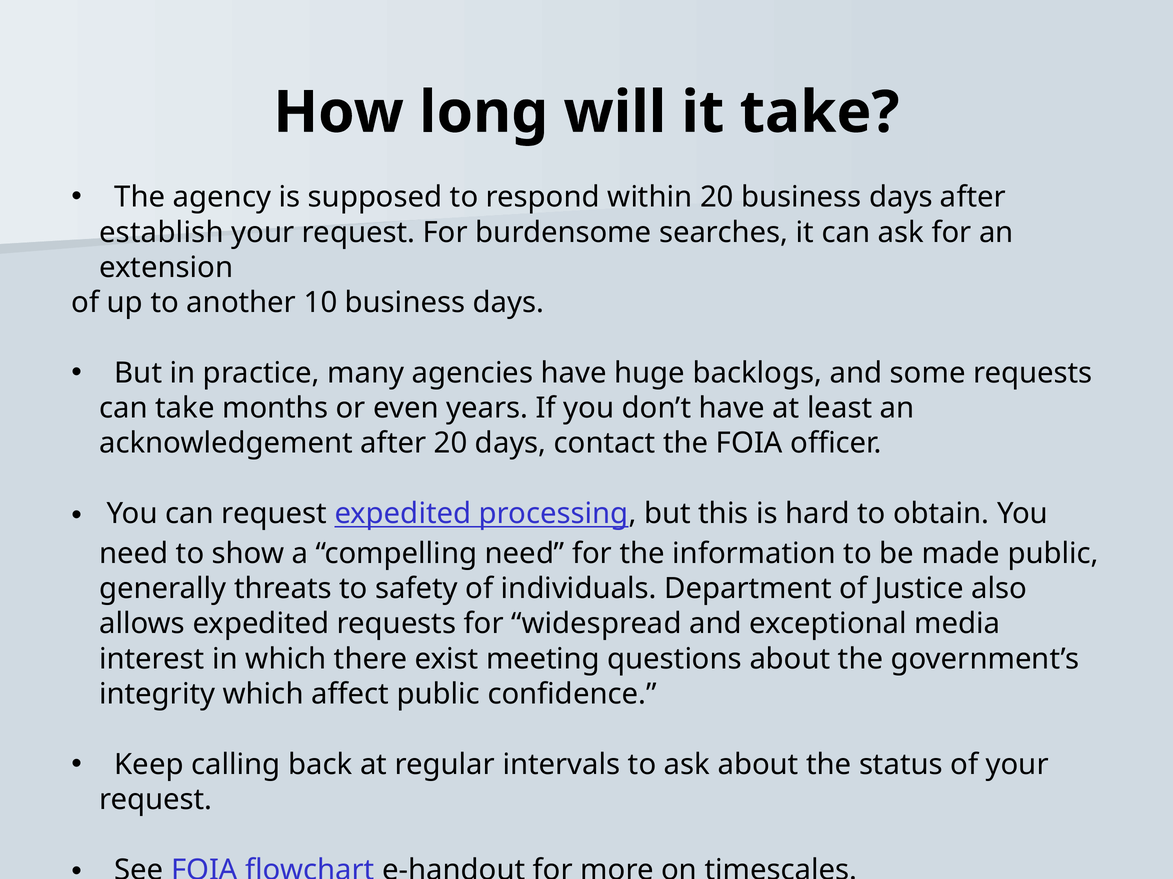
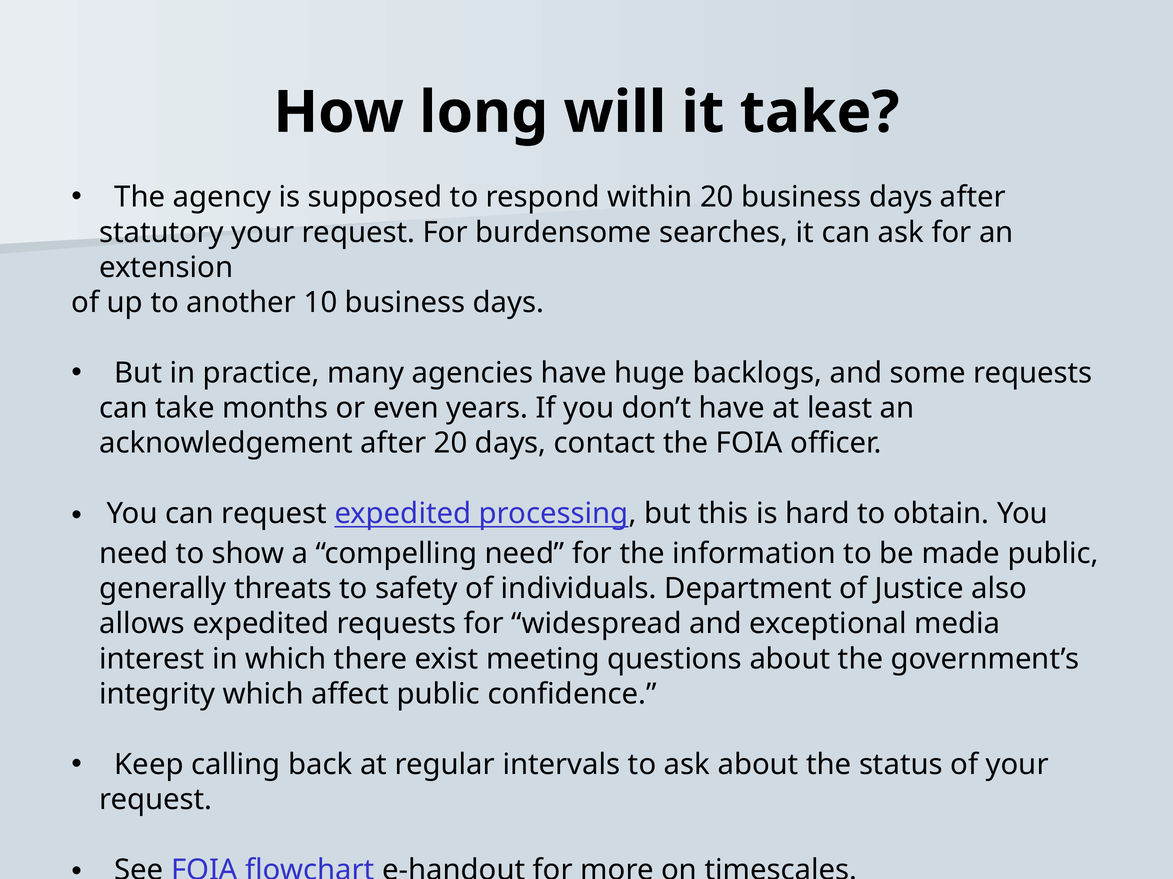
establish: establish -> statutory
